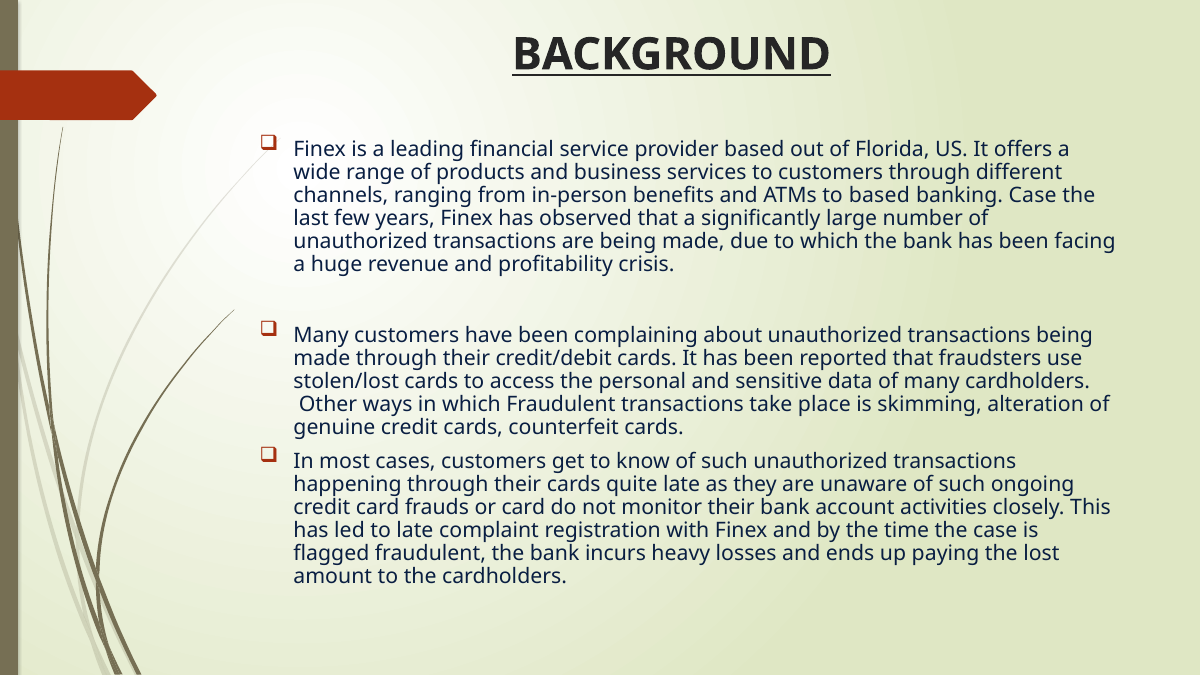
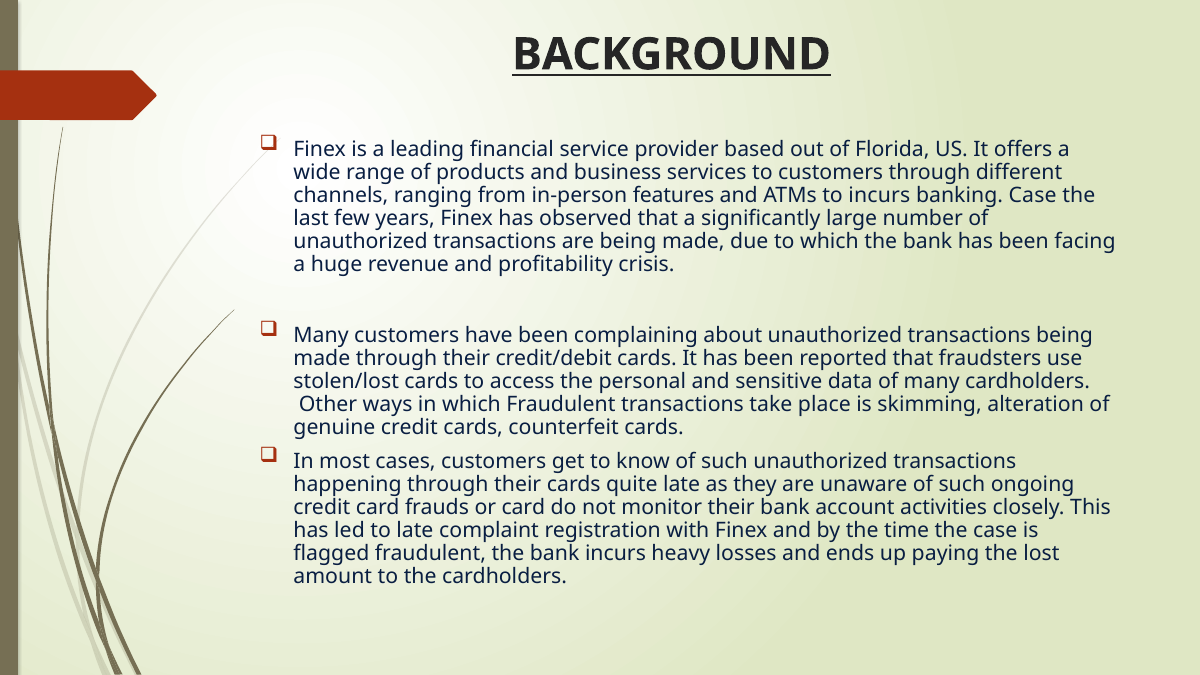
benefits: benefits -> features
to based: based -> incurs
